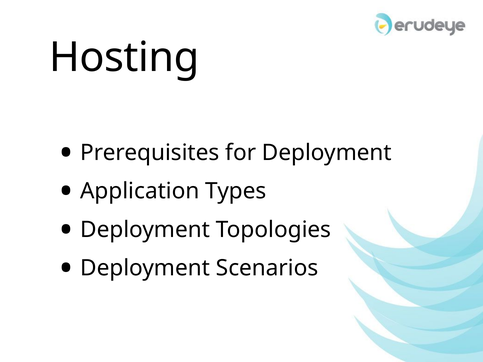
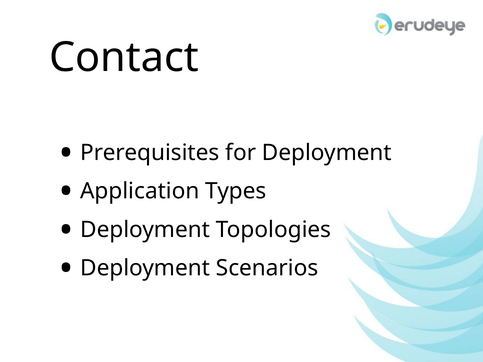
Hosting: Hosting -> Contact
